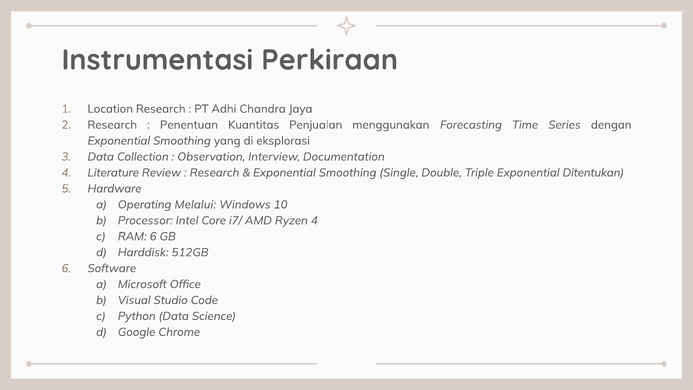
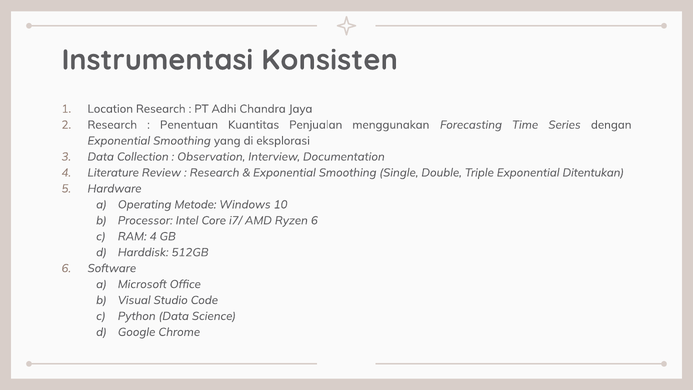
Perkiraan: Perkiraan -> Konsisten
Melalui: Melalui -> Metode
Ryzen 4: 4 -> 6
RAM 6: 6 -> 4
